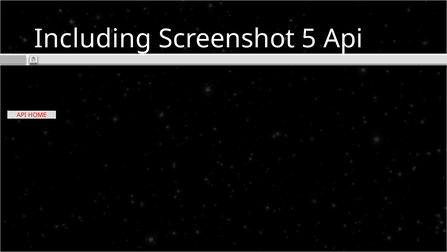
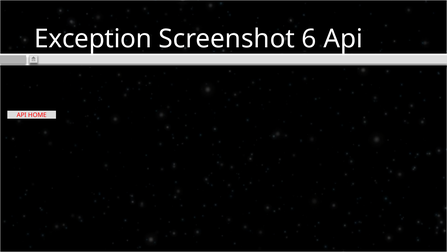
Including: Including -> Exception
5: 5 -> 6
